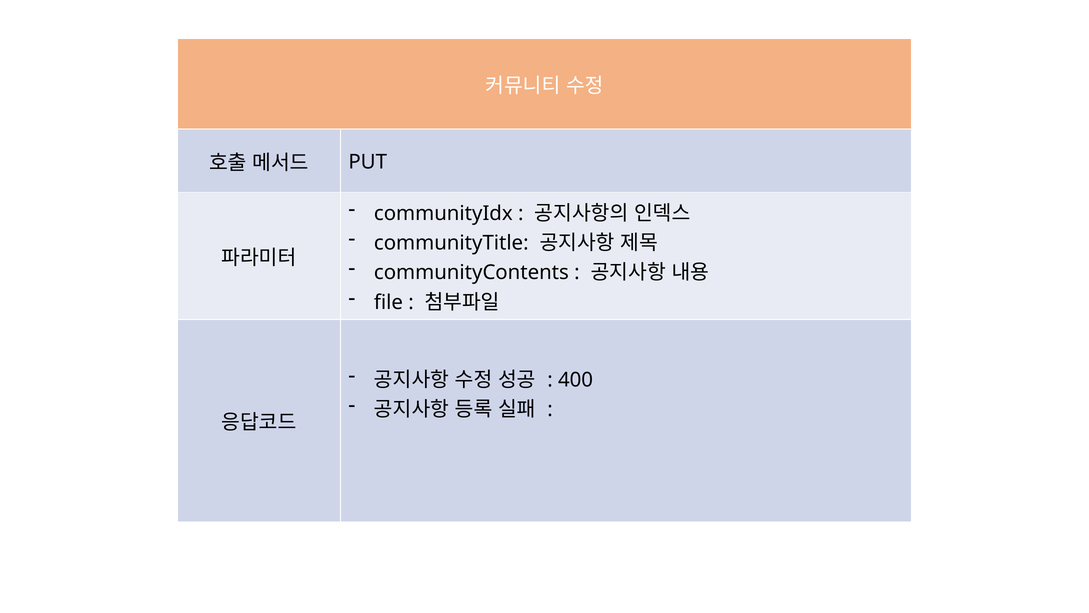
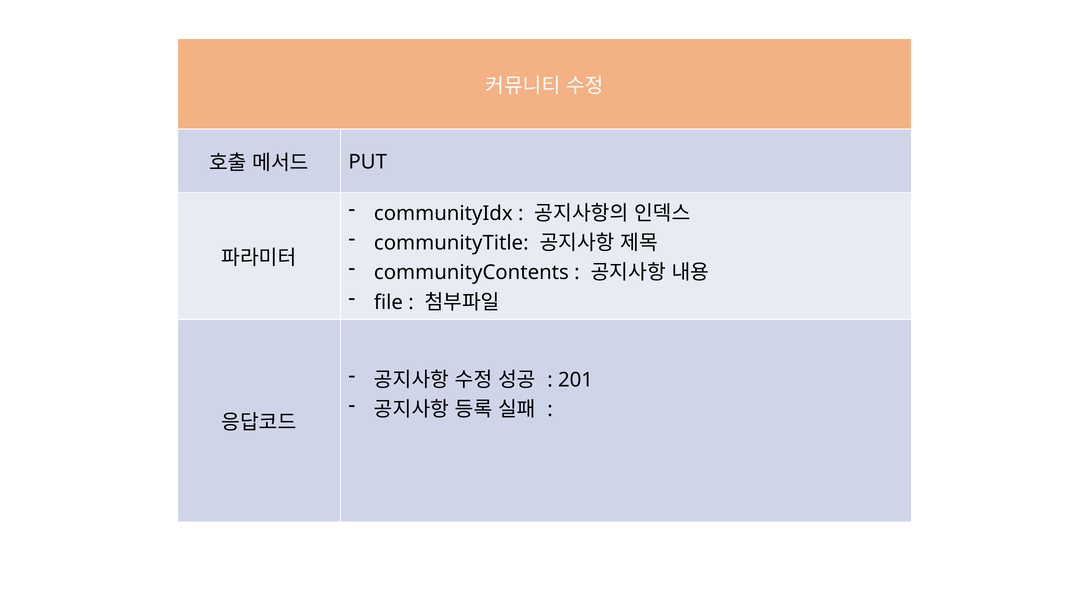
400: 400 -> 201
